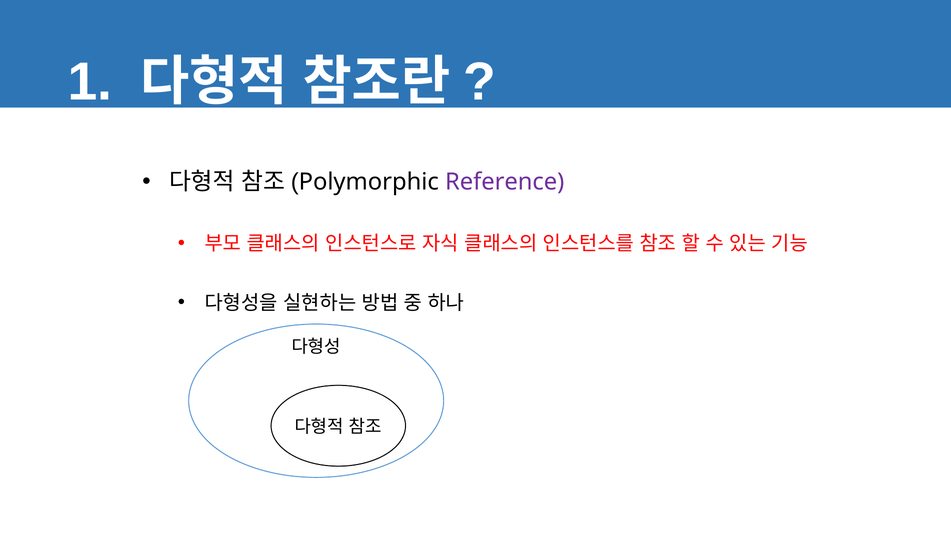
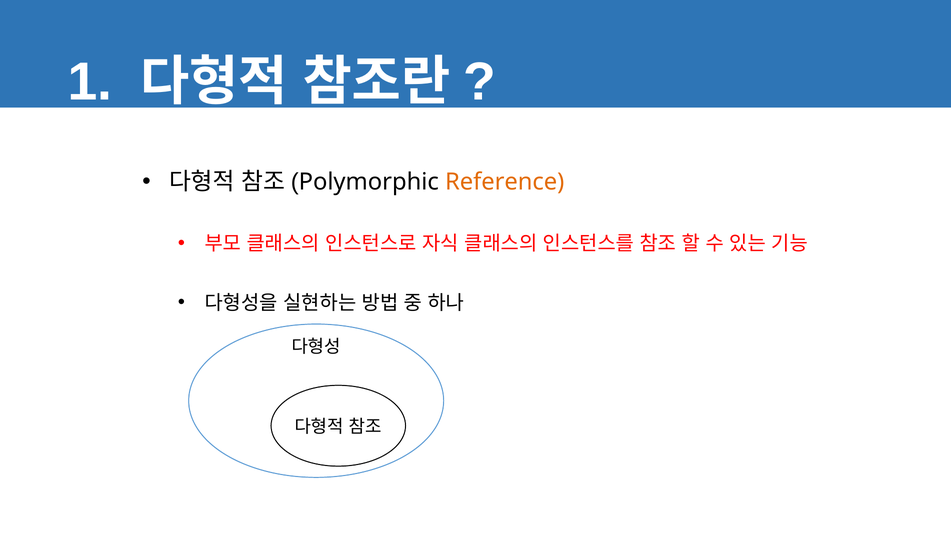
Reference colour: purple -> orange
